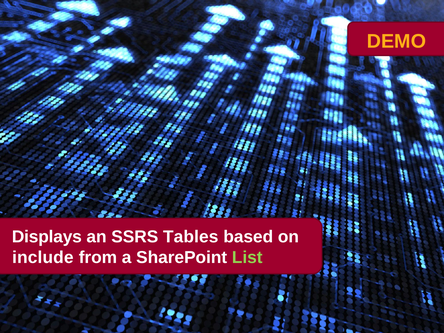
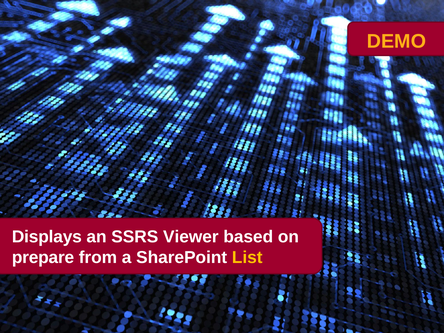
Tables: Tables -> Viewer
include: include -> prepare
List colour: light green -> yellow
